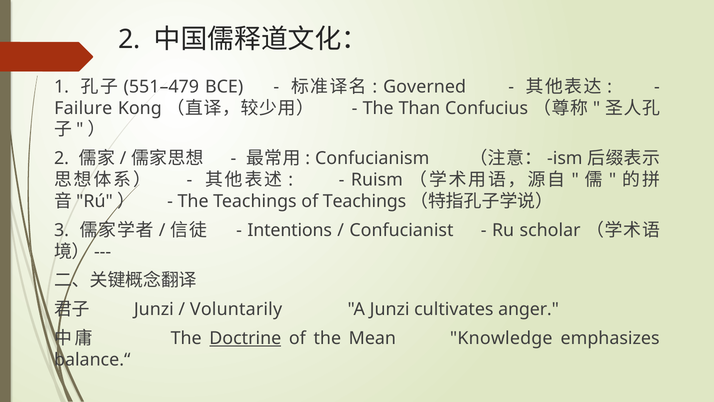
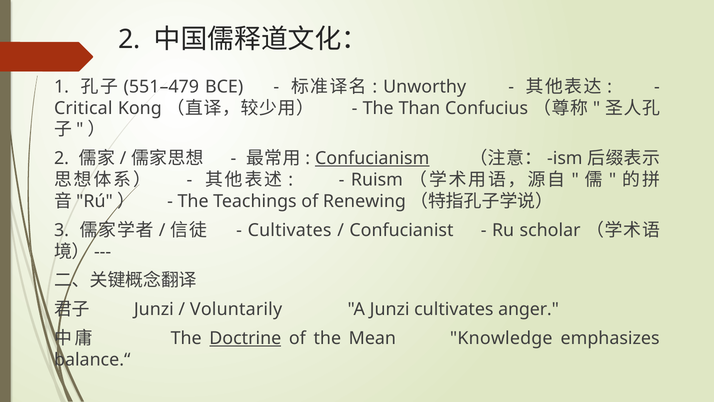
Governed: Governed -> Unworthy
Failure: Failure -> Critical
Confucianism underline: none -> present
of Teachings: Teachings -> Renewing
Intentions at (290, 230): Intentions -> Cultivates
